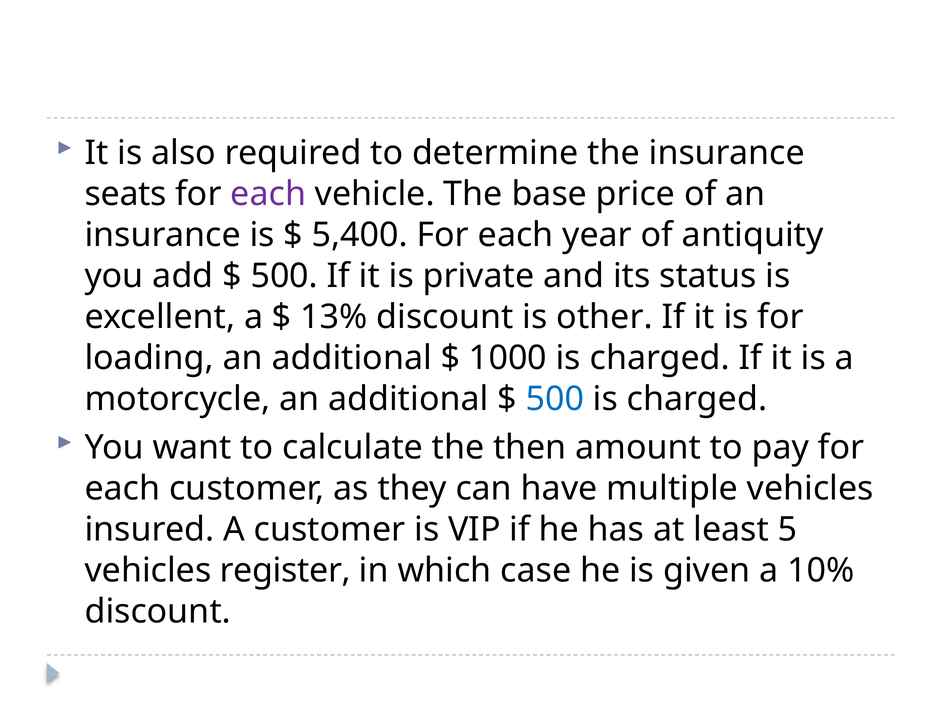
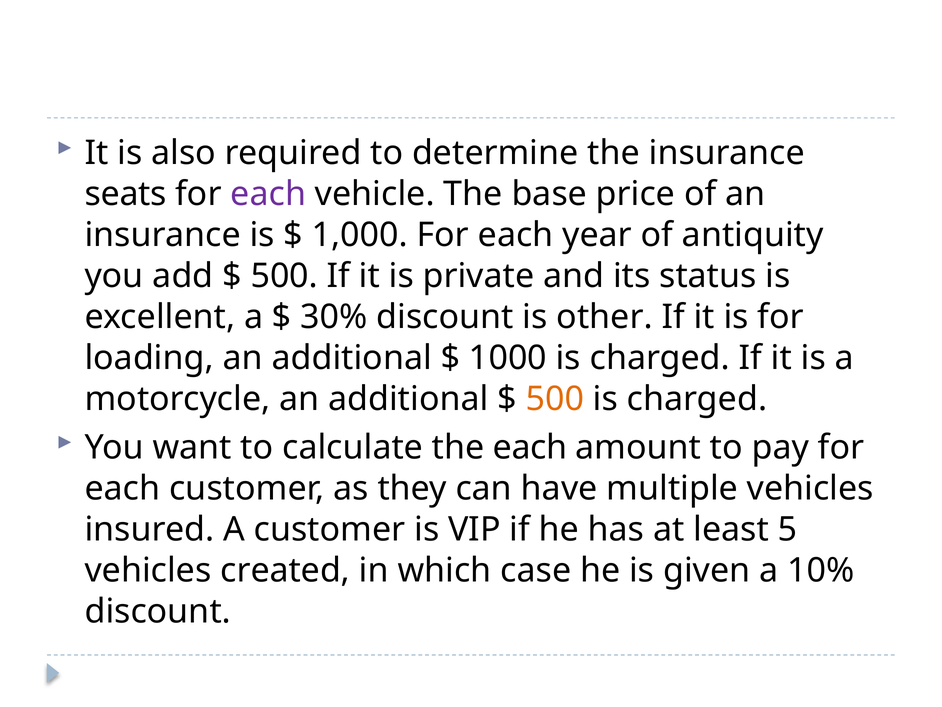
5,400: 5,400 -> 1,000
13%: 13% -> 30%
500 at (555, 399) colour: blue -> orange
the then: then -> each
register: register -> created
